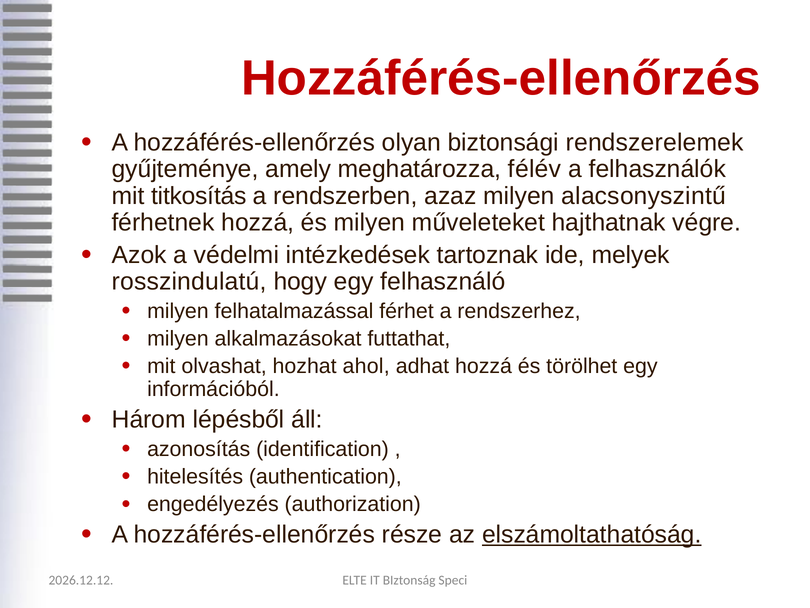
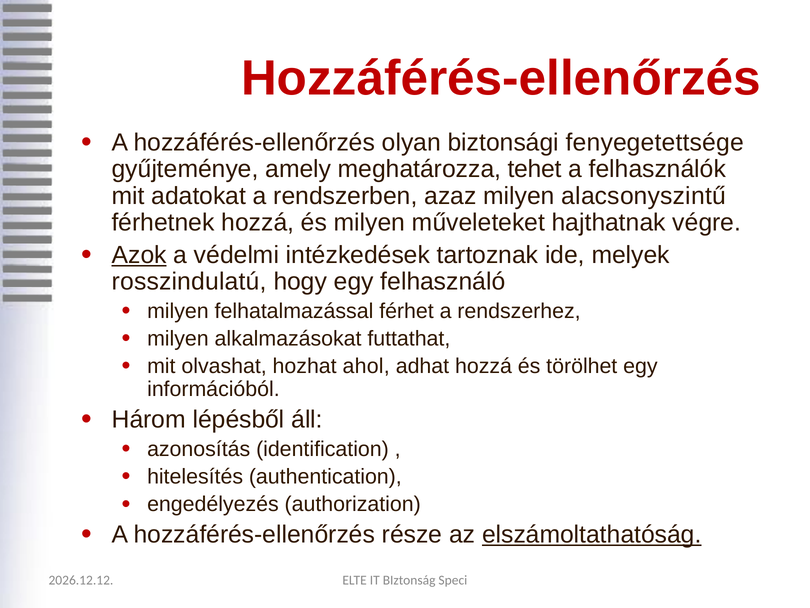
rendszerelemek: rendszerelemek -> fenyegetettsége
félév: félév -> tehet
titkosítás: titkosítás -> adatokat
Azok underline: none -> present
